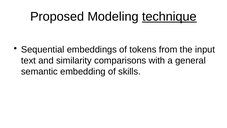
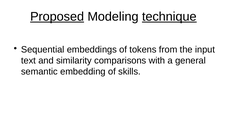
Proposed underline: none -> present
